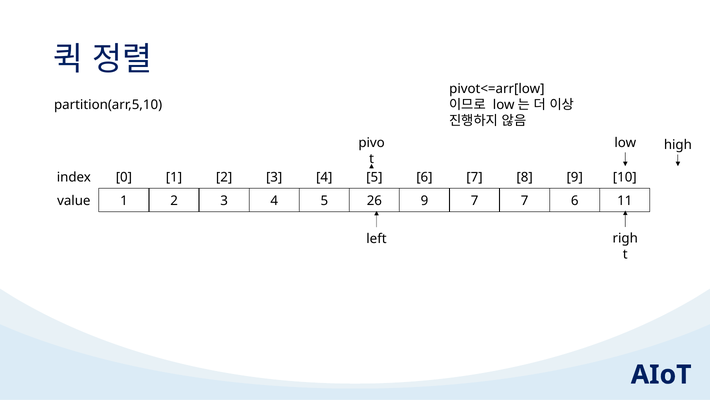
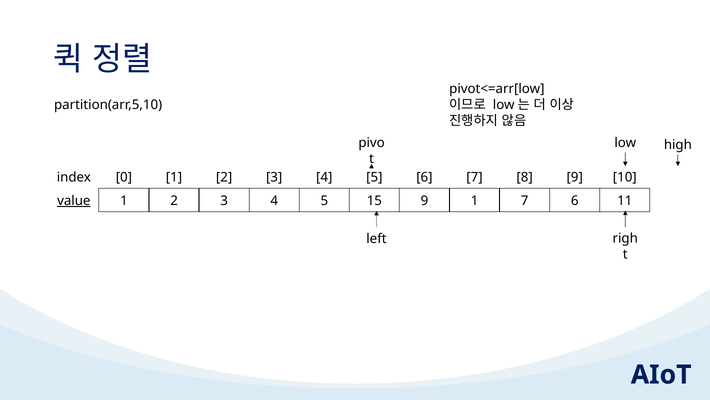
value underline: none -> present
26: 26 -> 15
9 7: 7 -> 1
